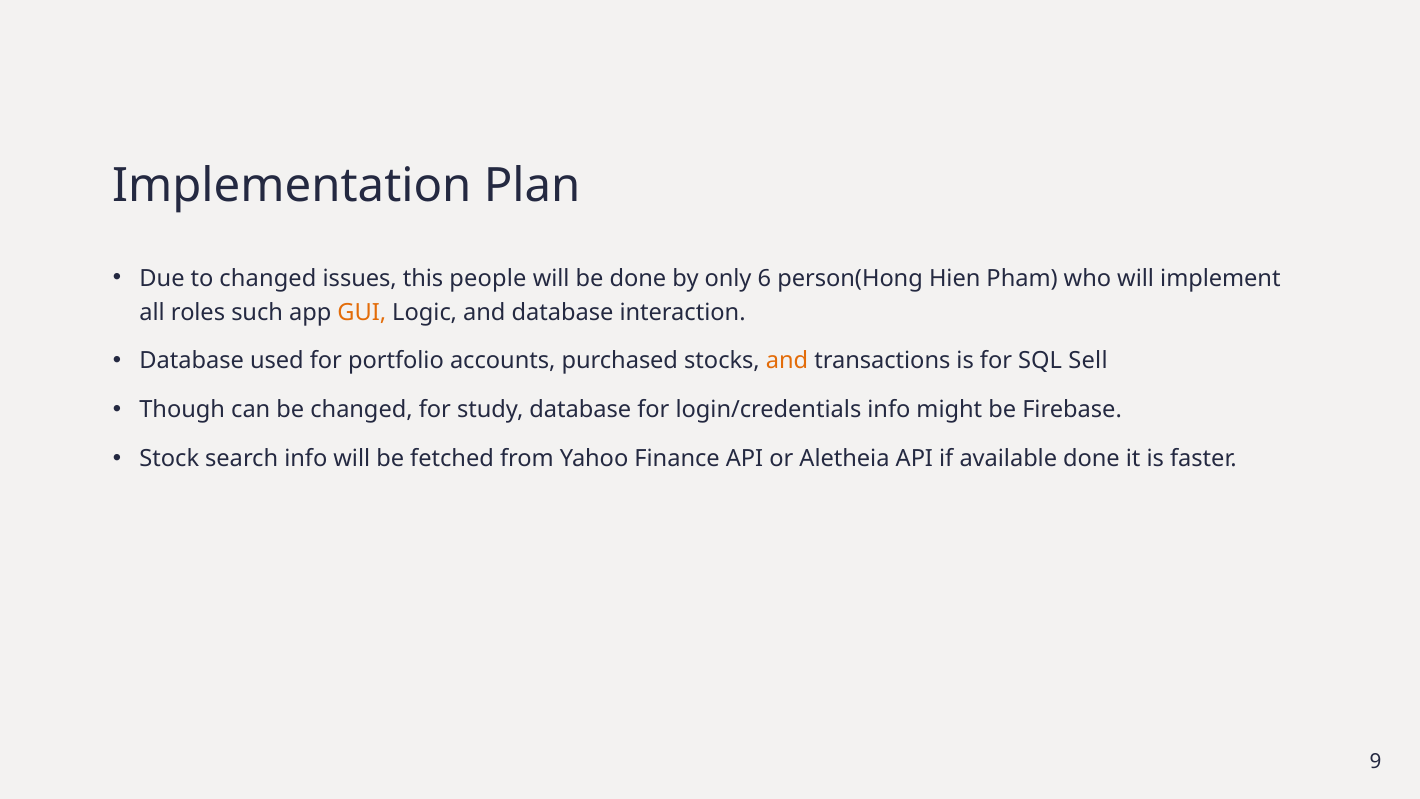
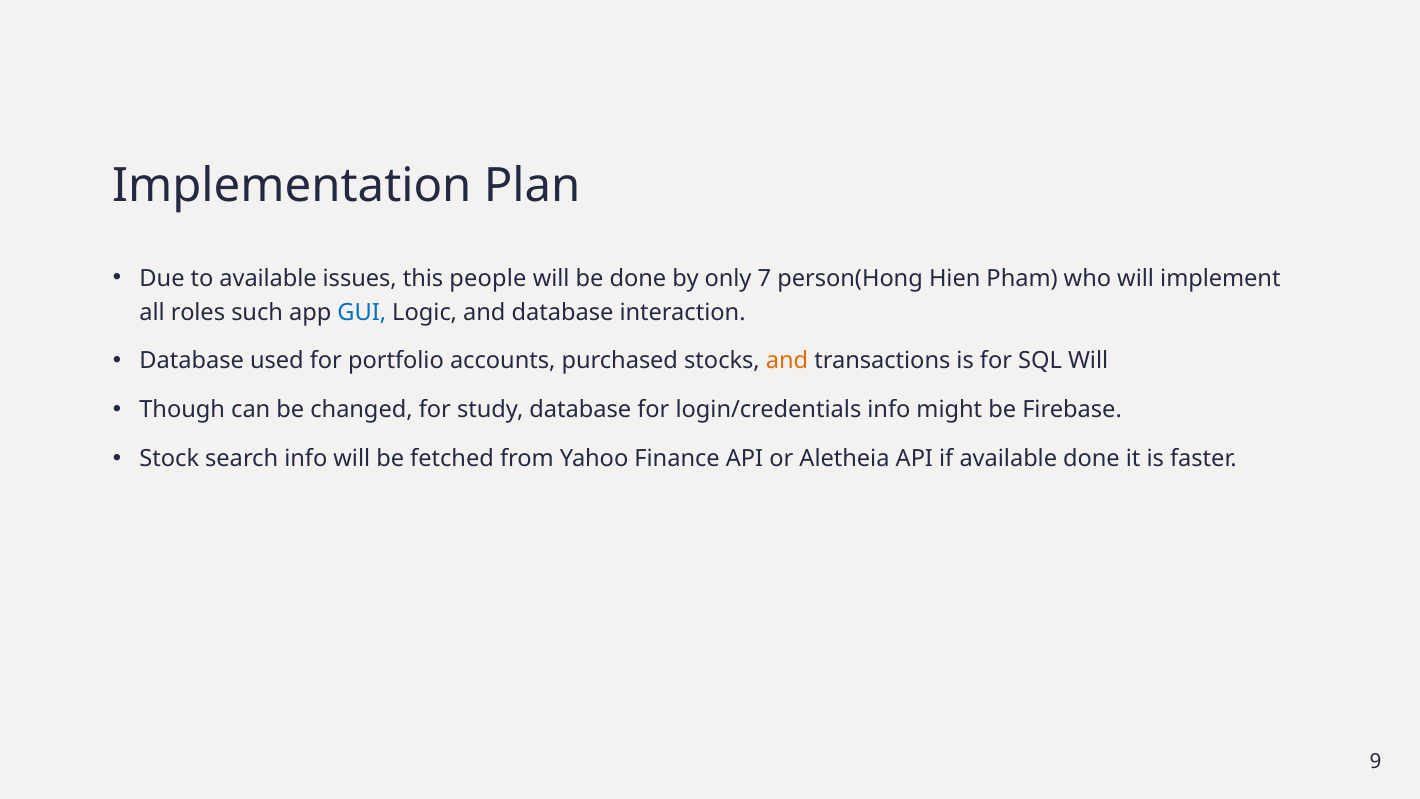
to changed: changed -> available
6: 6 -> 7
GUI colour: orange -> blue
SQL Sell: Sell -> Will
